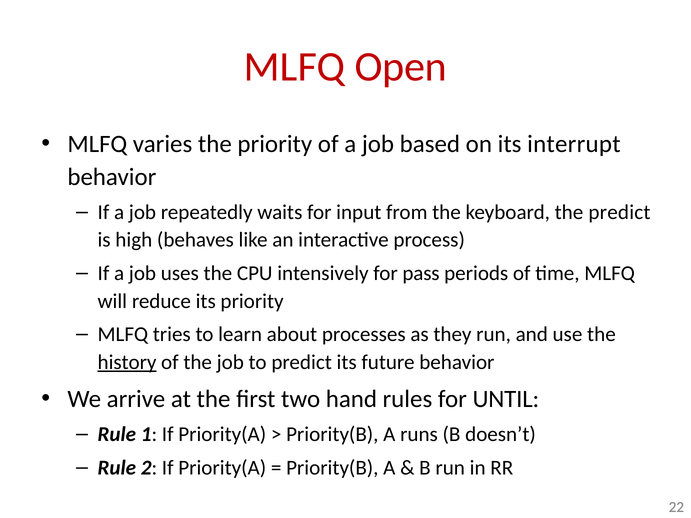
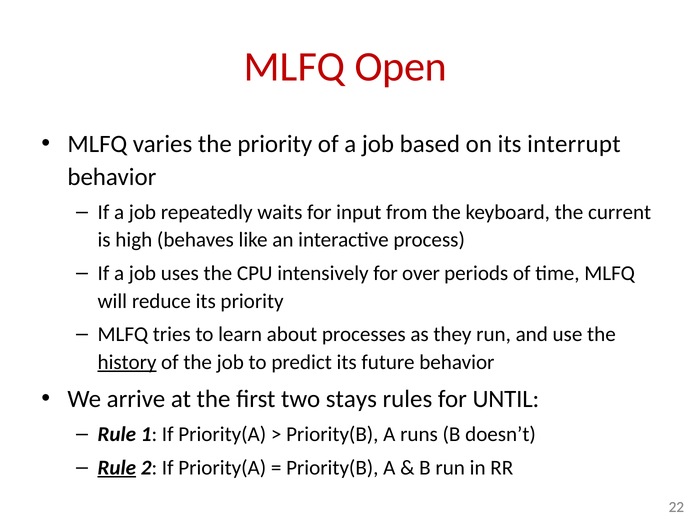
the predict: predict -> current
pass: pass -> over
hand: hand -> stays
Rule at (117, 468) underline: none -> present
